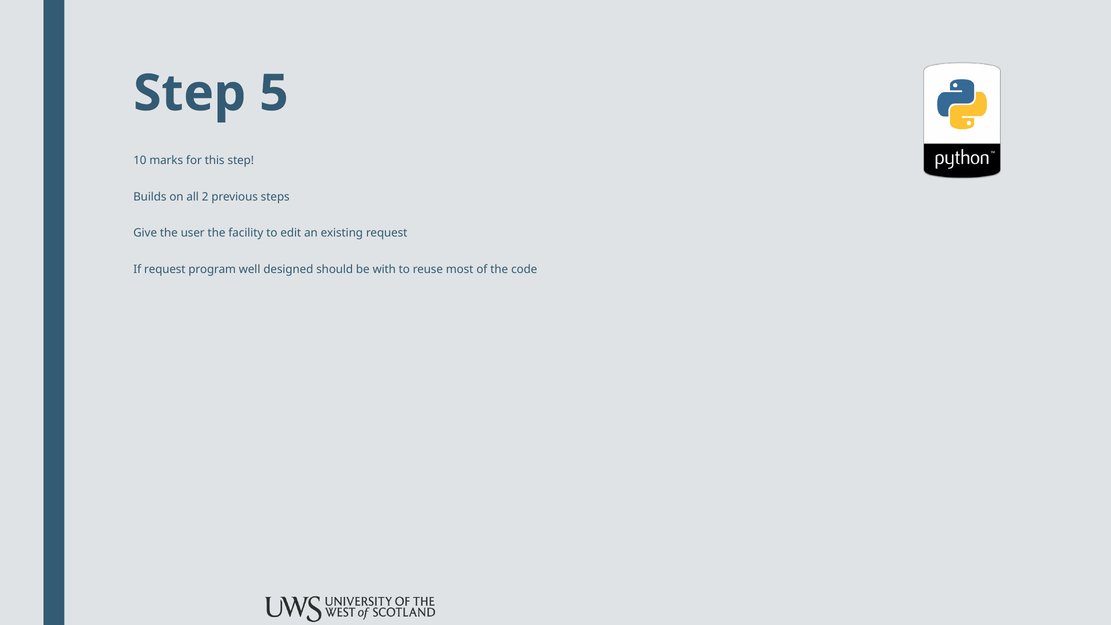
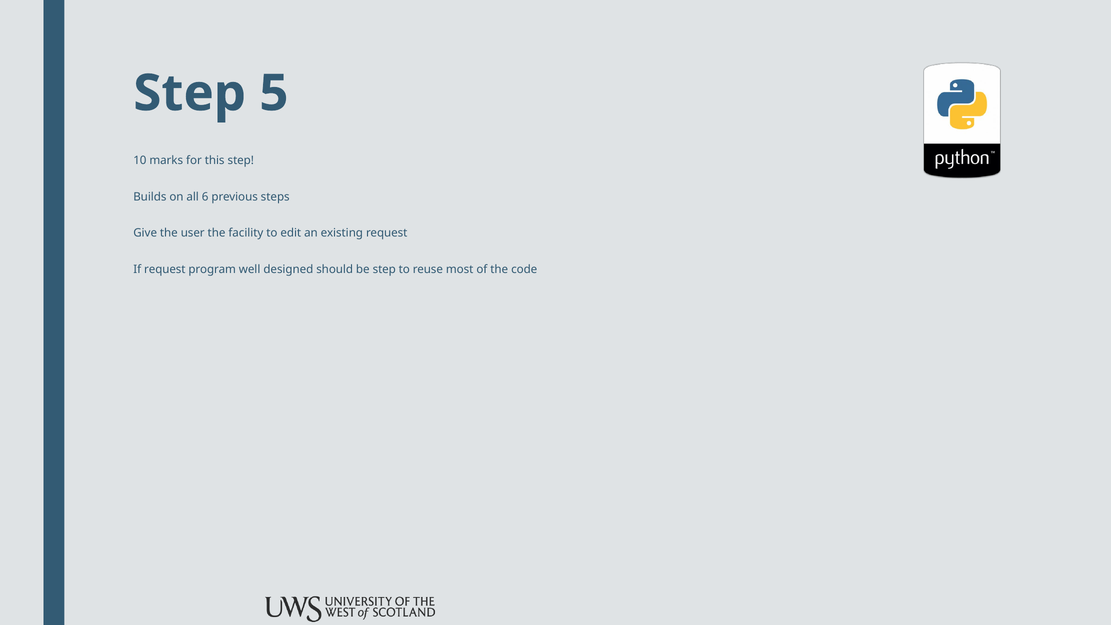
2: 2 -> 6
be with: with -> step
